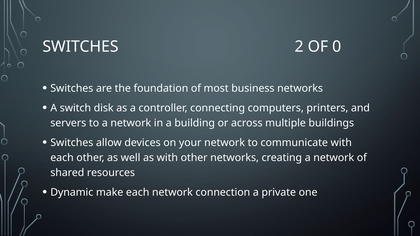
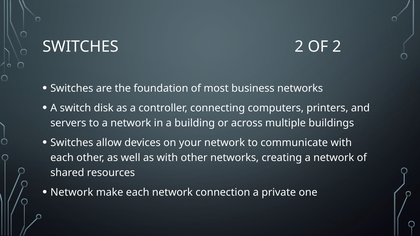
OF 0: 0 -> 2
Dynamic at (72, 192): Dynamic -> Network
